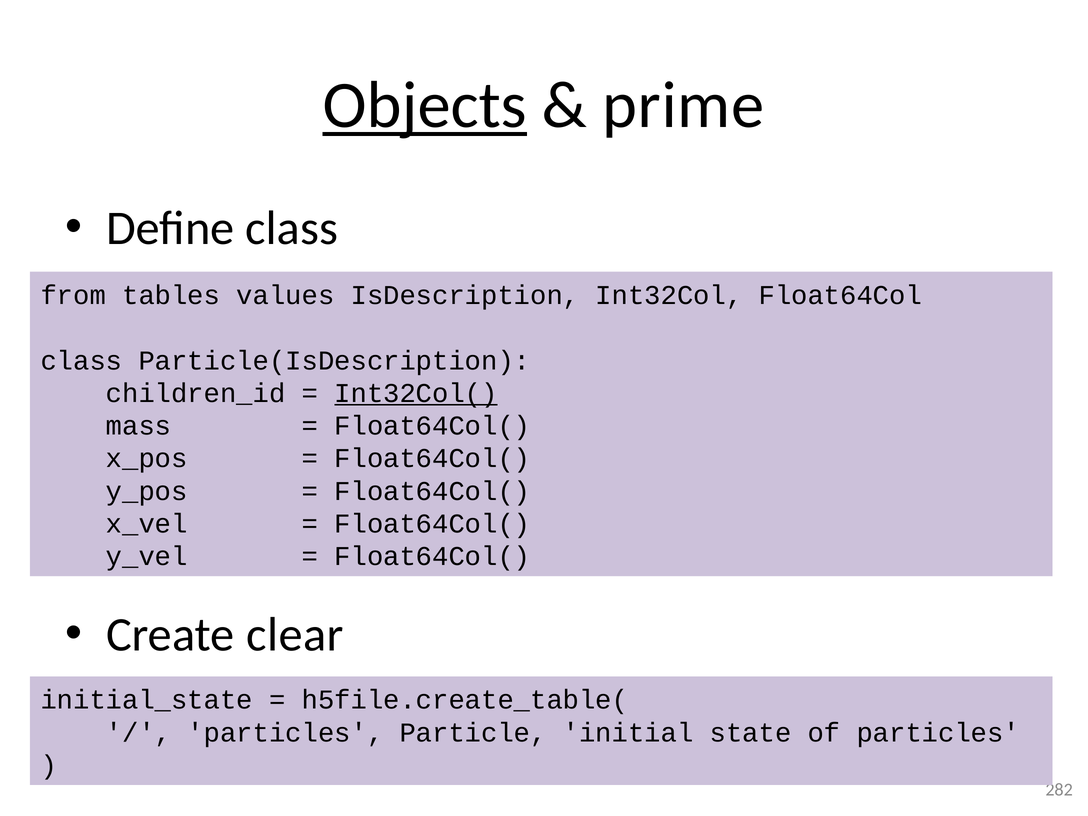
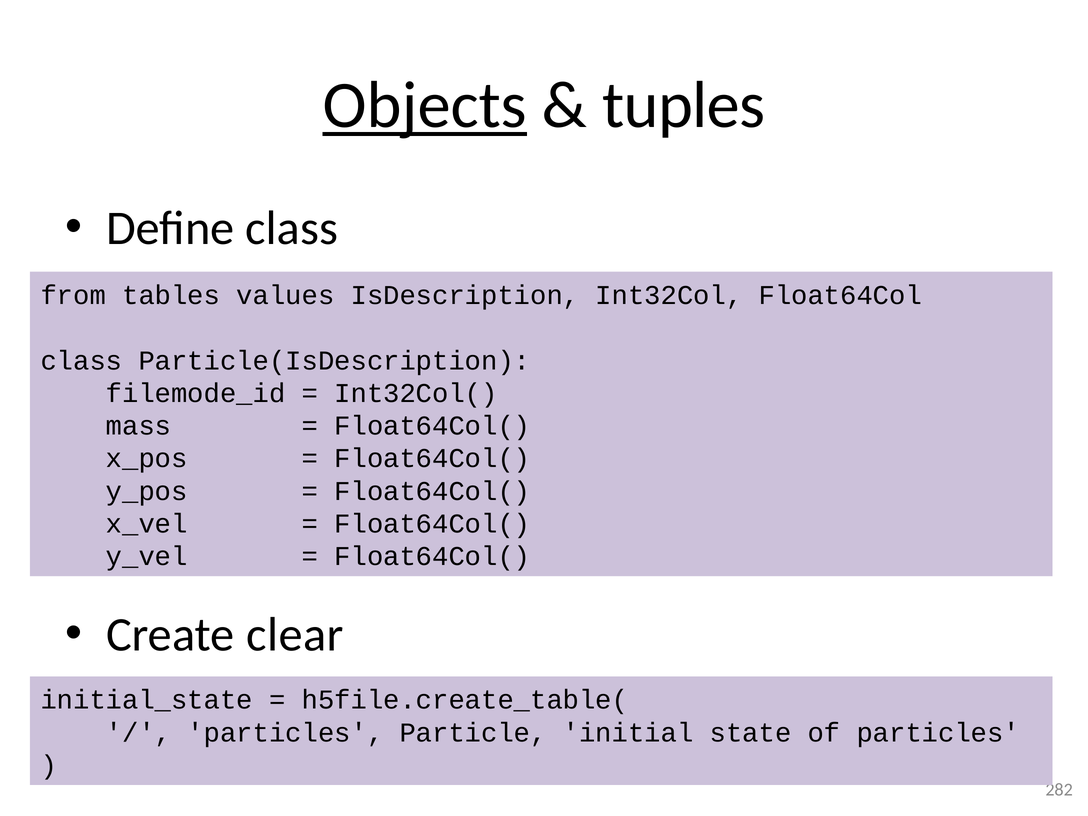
prime: prime -> tuples
children_id: children_id -> filemode_id
Int32Col( underline: present -> none
